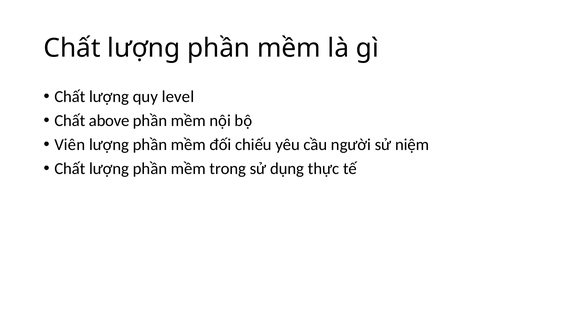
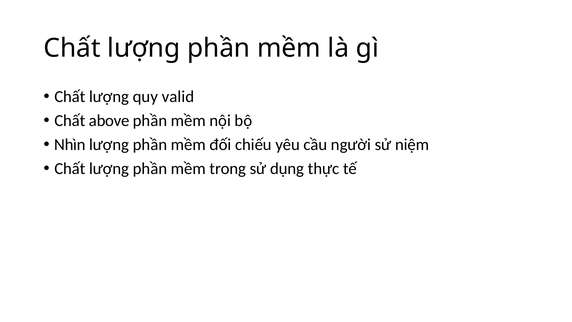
level: level -> valid
Viên: Viên -> Nhìn
